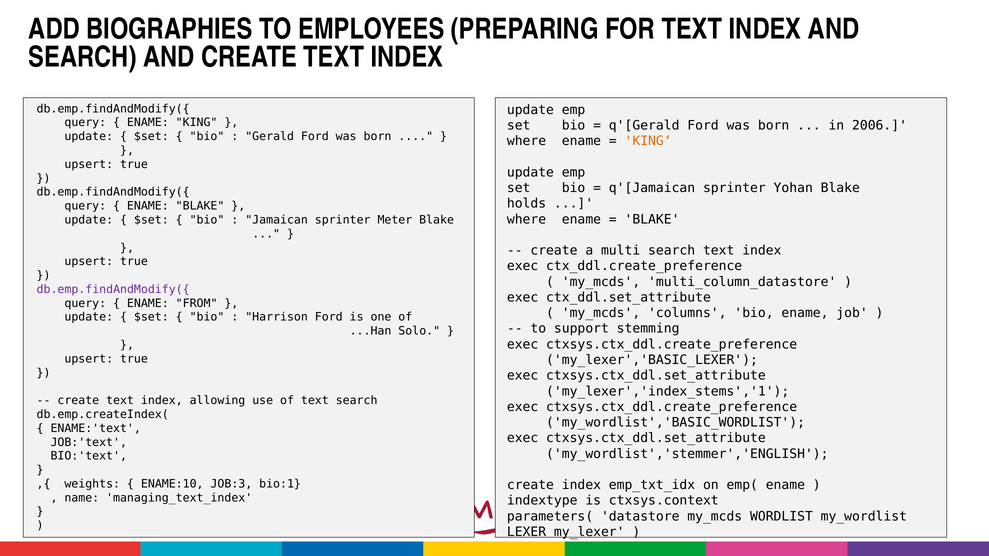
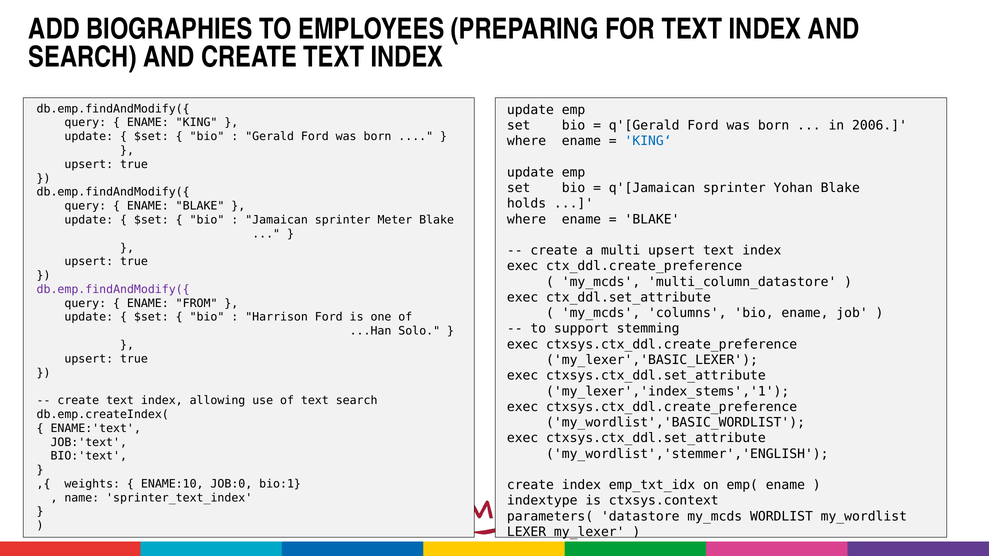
KING‘ colour: orange -> blue
multi search: search -> upsert
JOB:3: JOB:3 -> JOB:0
managing_text_index: managing_text_index -> sprinter_text_index
